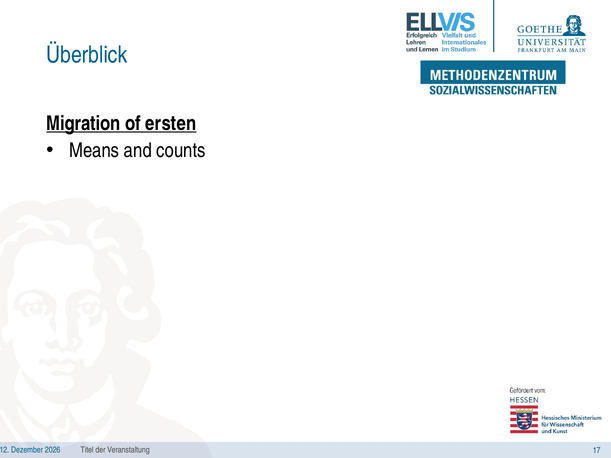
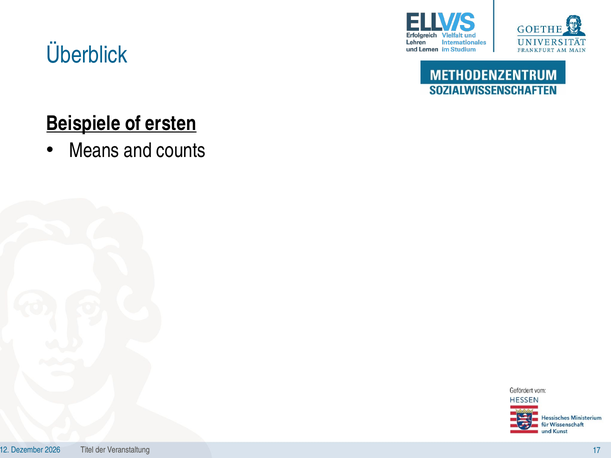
Migration: Migration -> Beispiele
